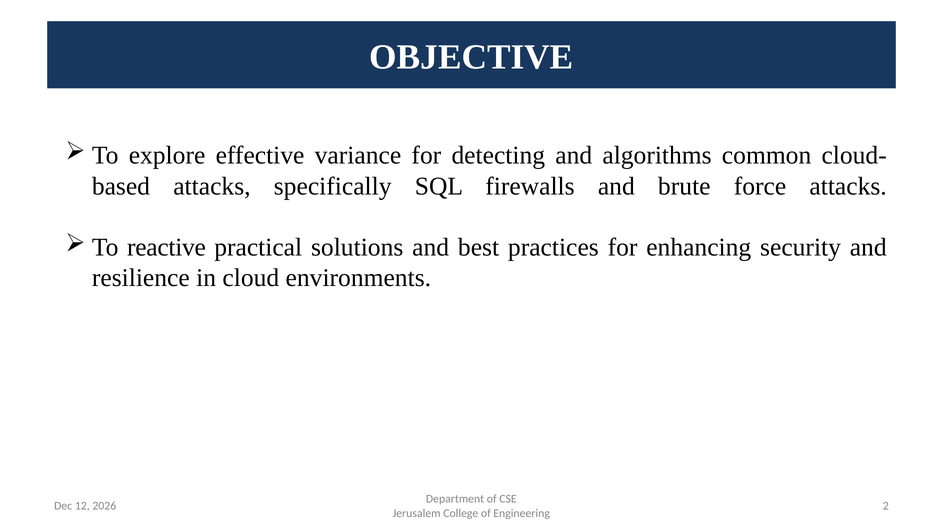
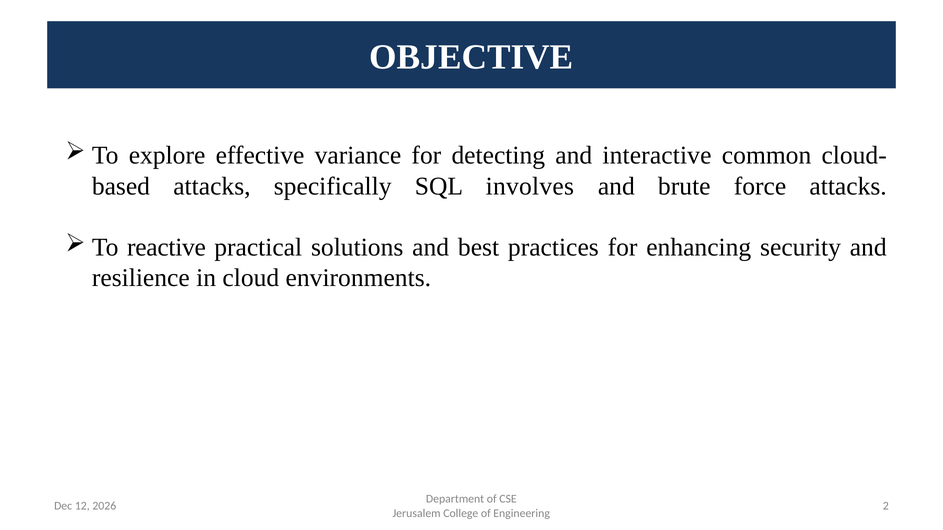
algorithms: algorithms -> interactive
firewalls: firewalls -> involves
